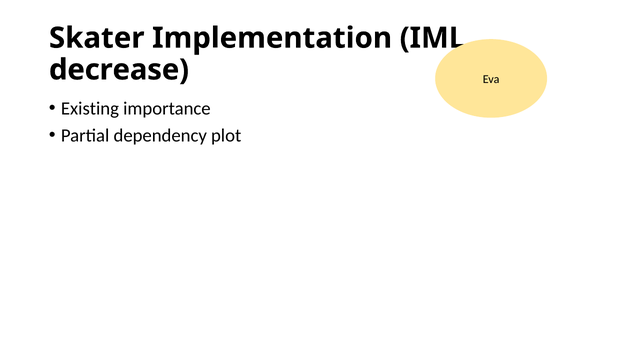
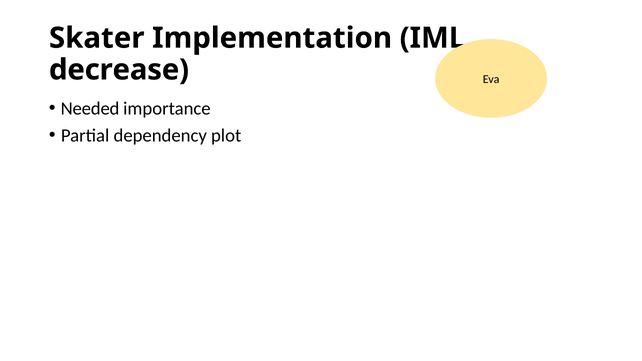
Existing: Existing -> Needed
